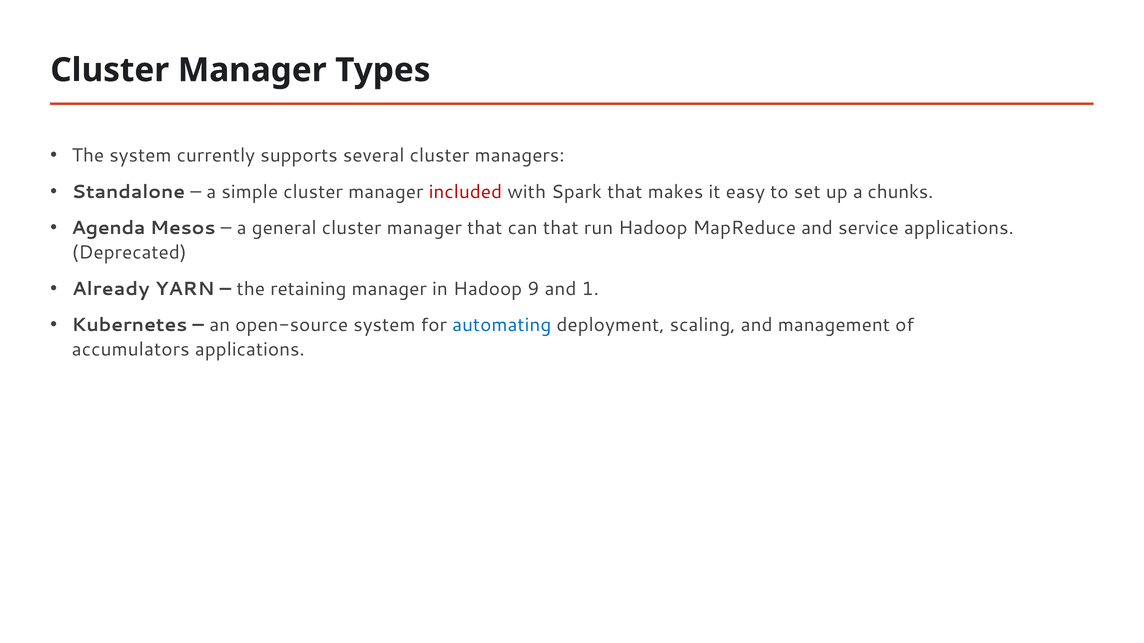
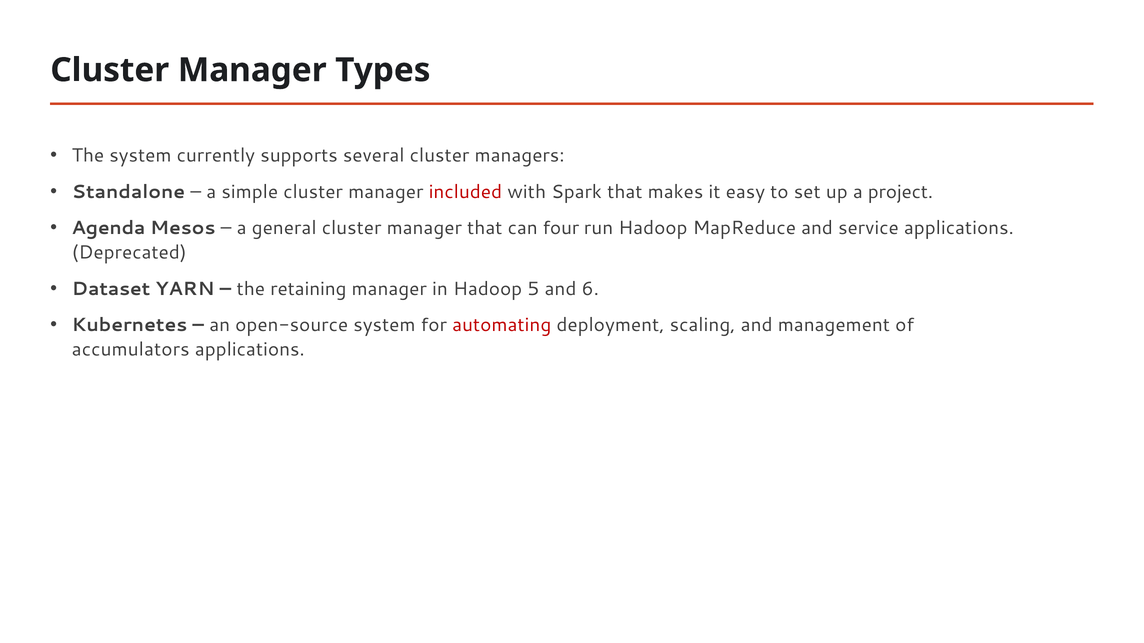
chunks: chunks -> project
can that: that -> four
Already: Already -> Dataset
9: 9 -> 5
1: 1 -> 6
automating colour: blue -> red
